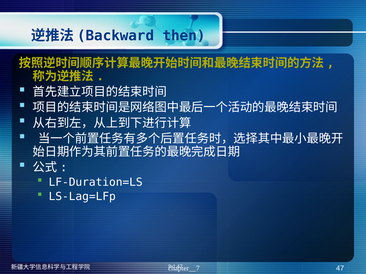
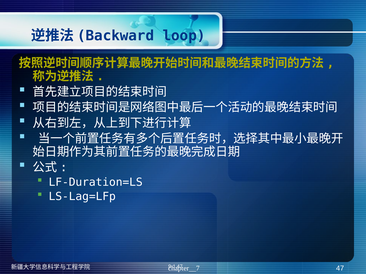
then: then -> loop
